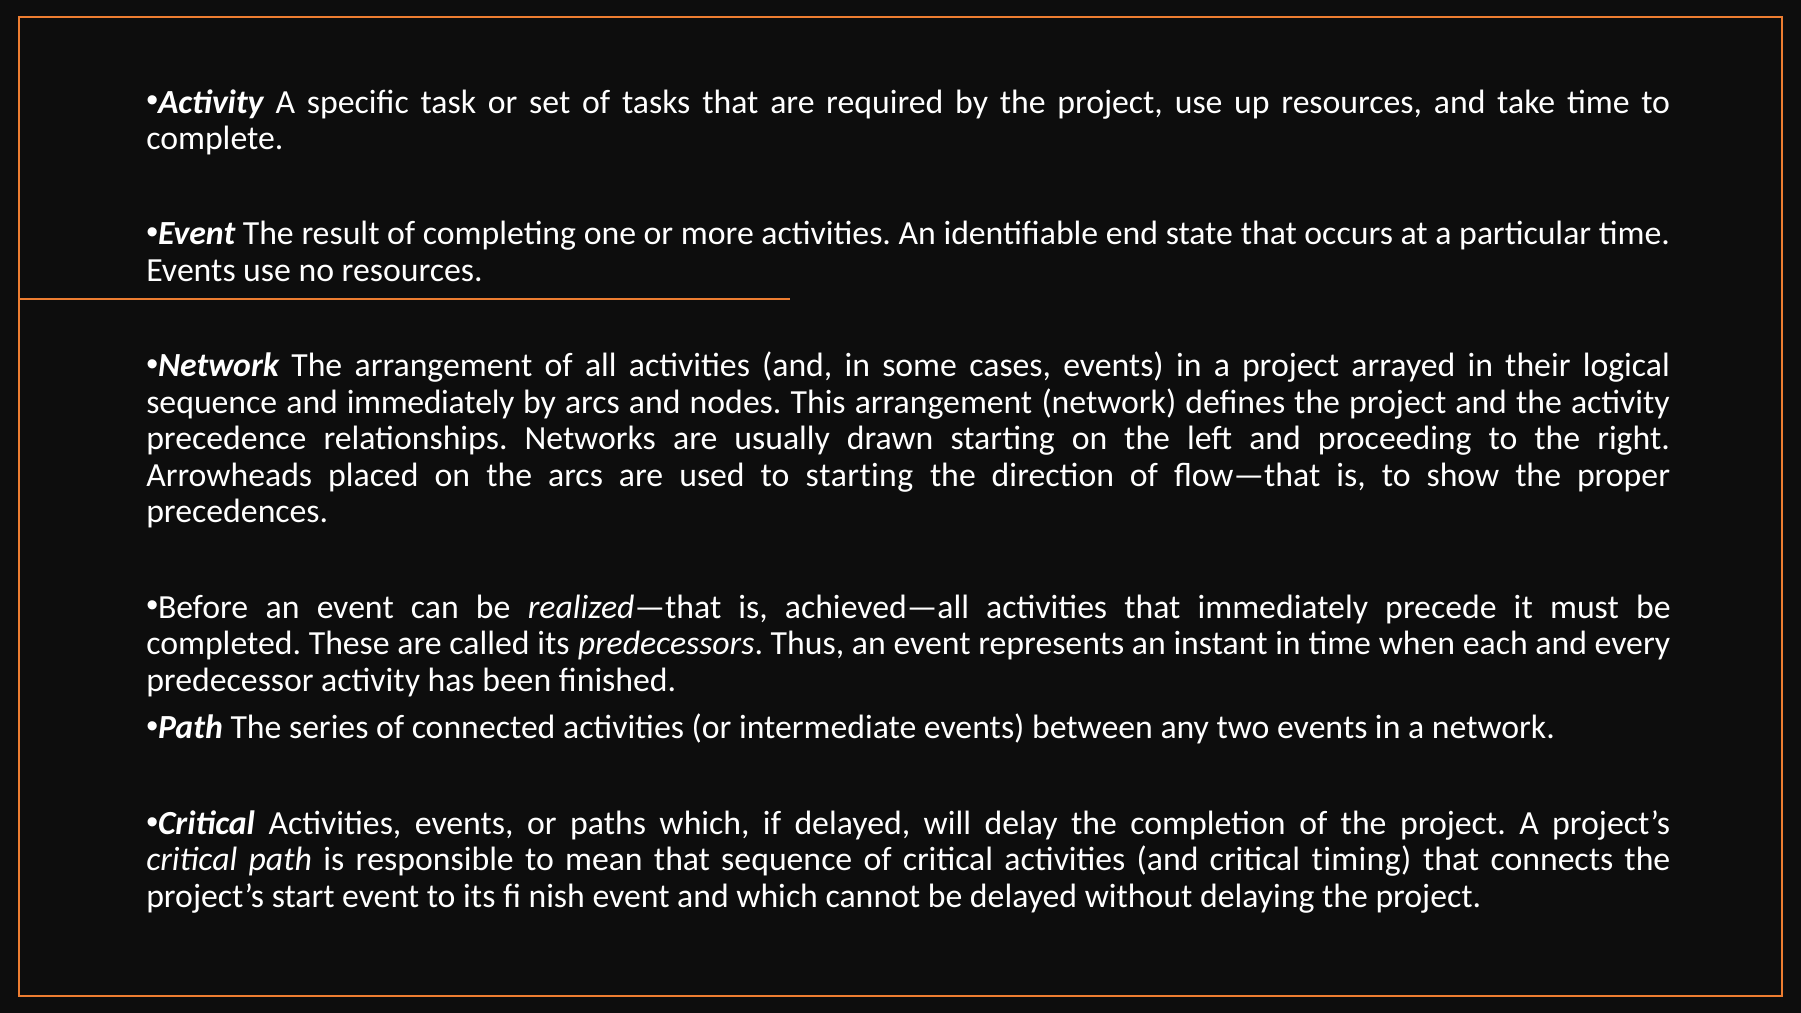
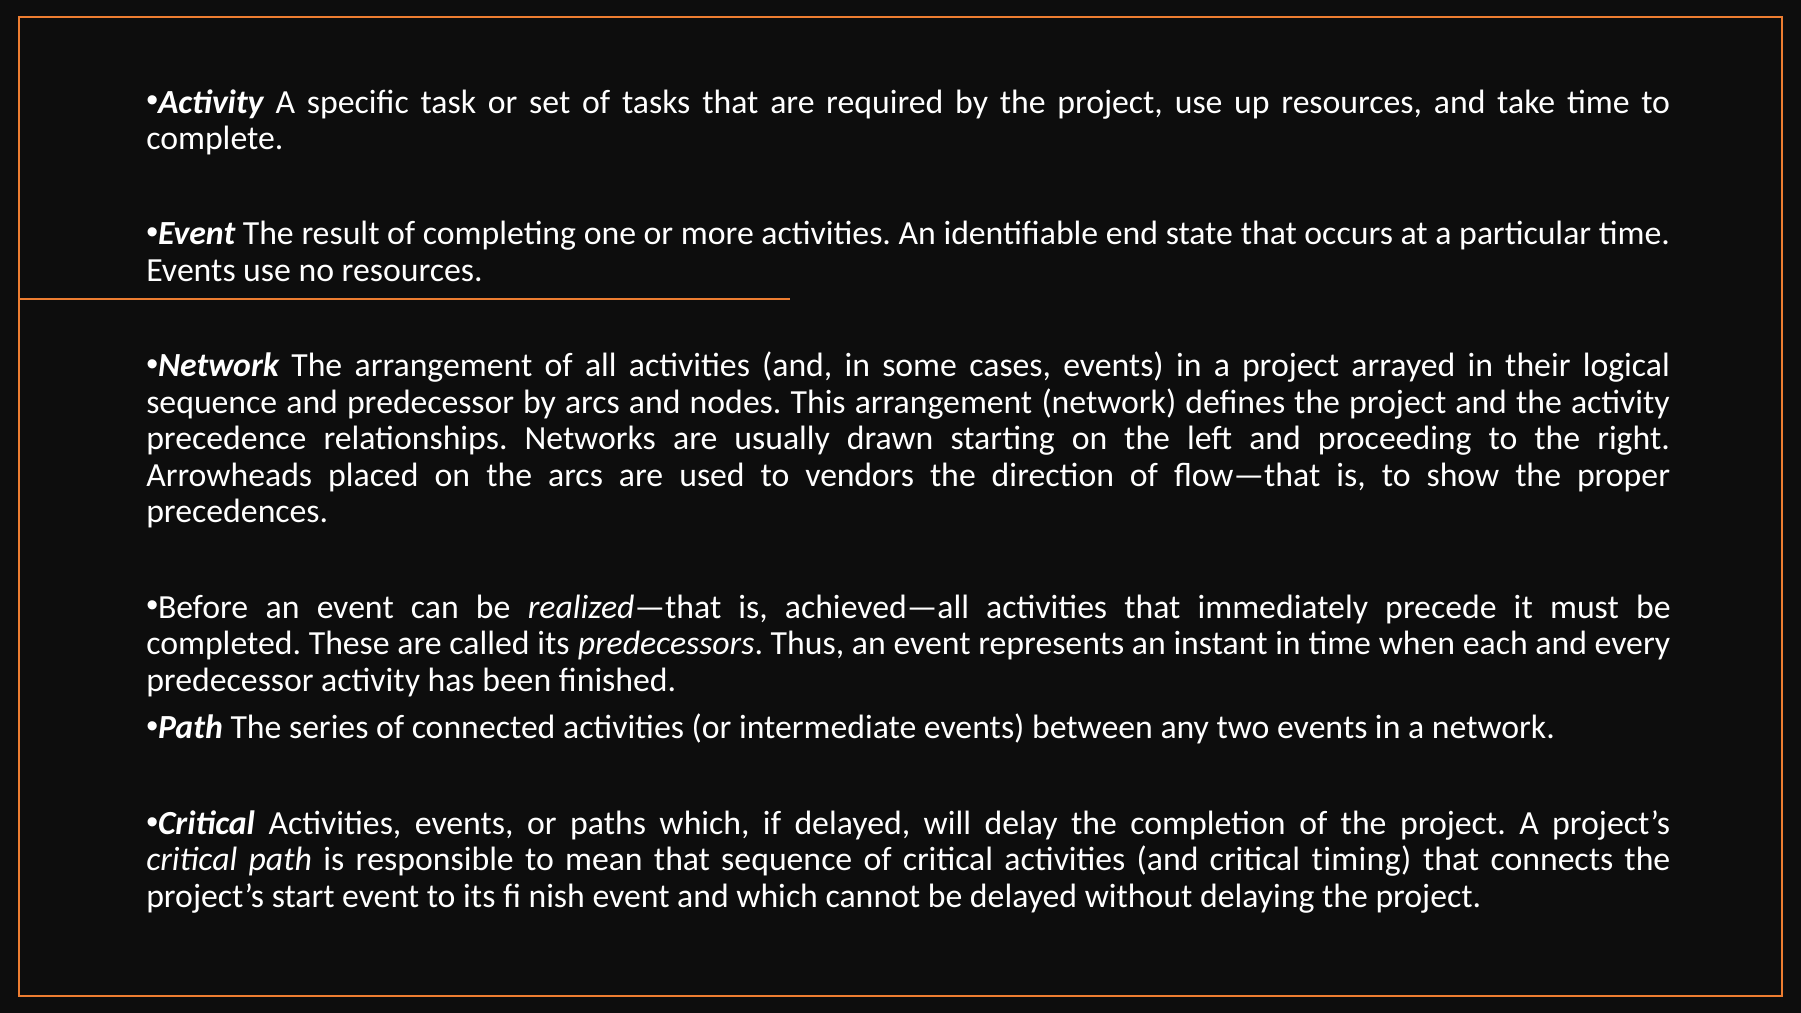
and immediately: immediately -> predecessor
to starting: starting -> vendors
